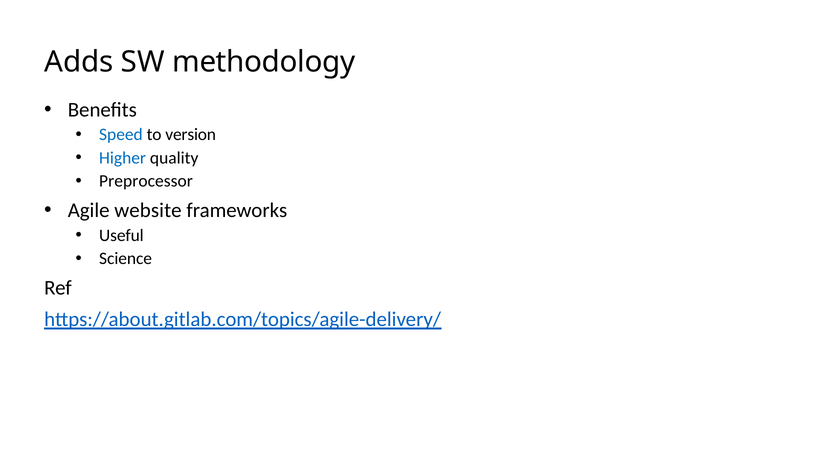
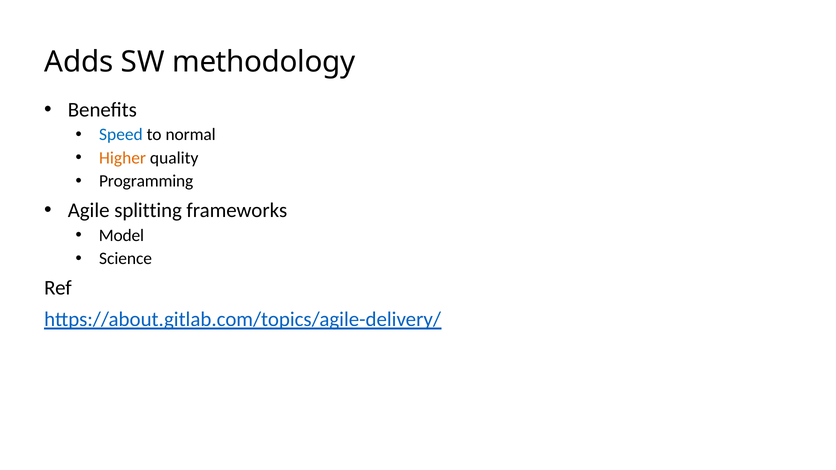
version: version -> normal
Higher colour: blue -> orange
Preprocessor: Preprocessor -> Programming
website: website -> splitting
Useful: Useful -> Model
